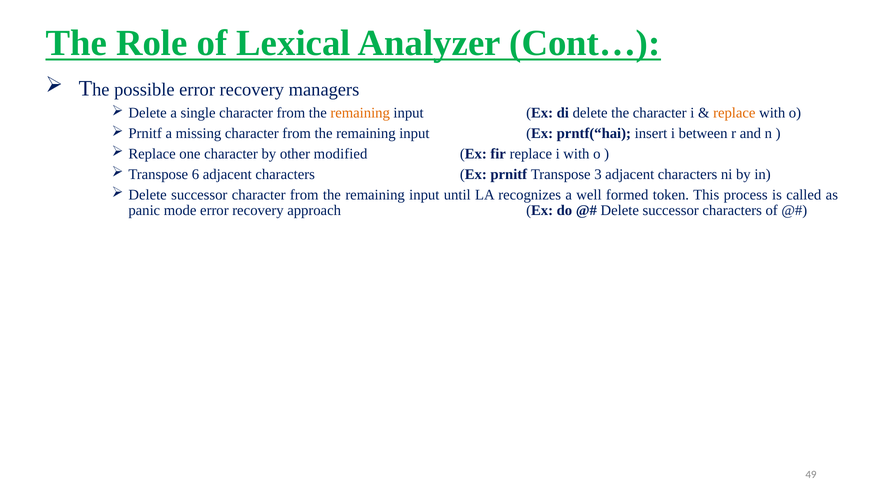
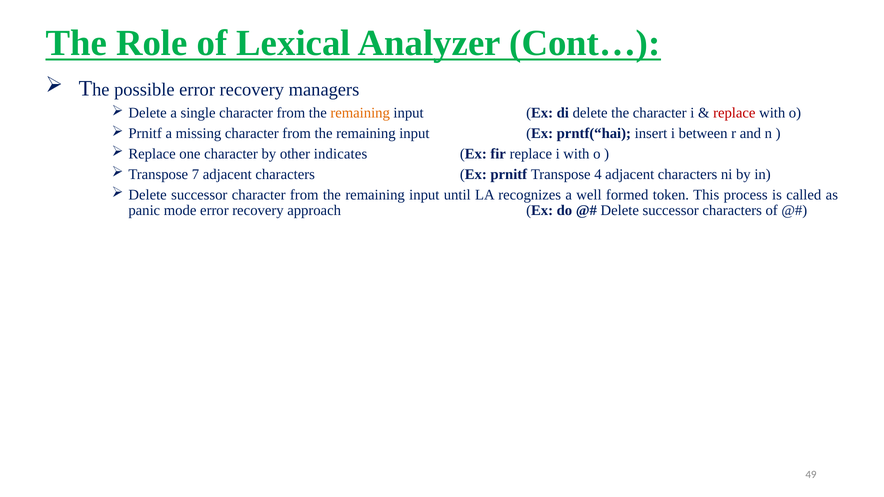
replace at (734, 113) colour: orange -> red
modified: modified -> indicates
6: 6 -> 7
3: 3 -> 4
